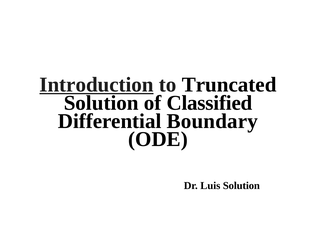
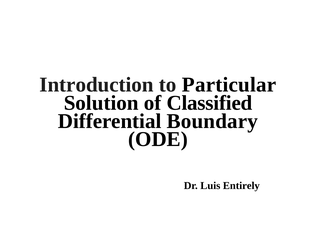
Introduction underline: present -> none
Truncated: Truncated -> Particular
Luis Solution: Solution -> Entirely
